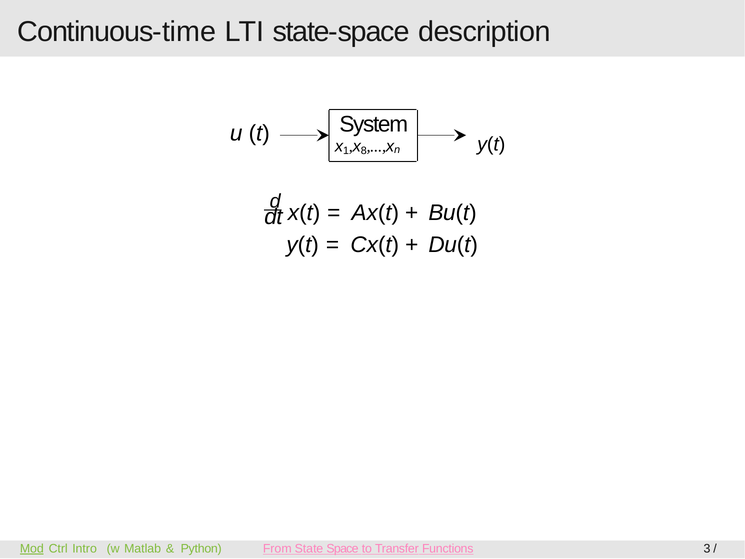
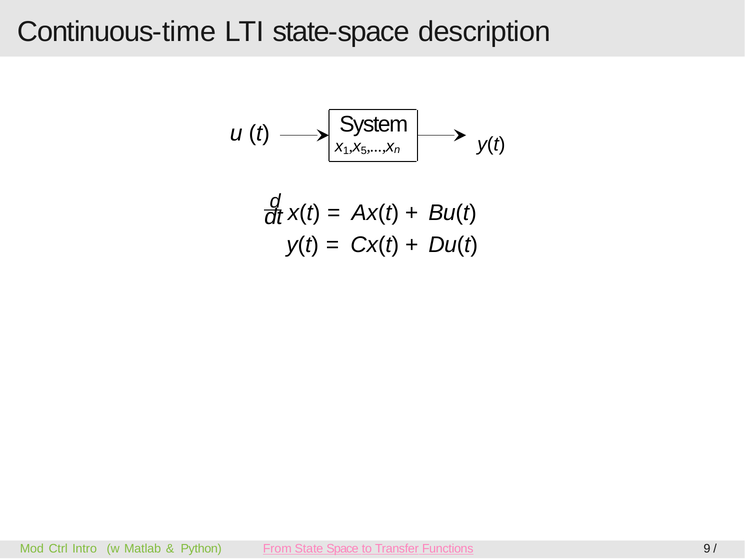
8: 8 -> 5
Mod underline: present -> none
3: 3 -> 9
